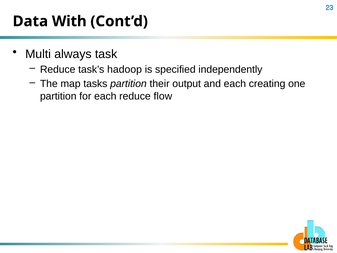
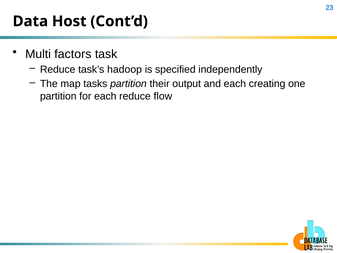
With: With -> Host
always: always -> factors
